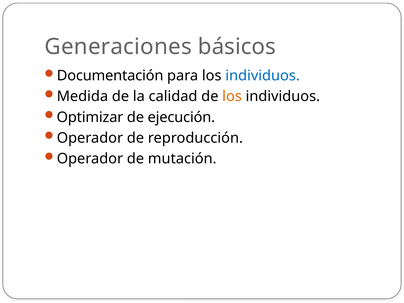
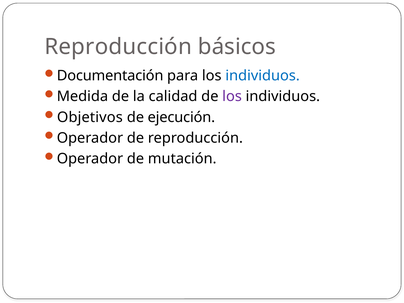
Generaciones at (118, 47): Generaciones -> Reproducción
los at (232, 96) colour: orange -> purple
Optimizar: Optimizar -> Objetivos
